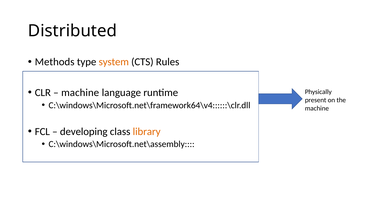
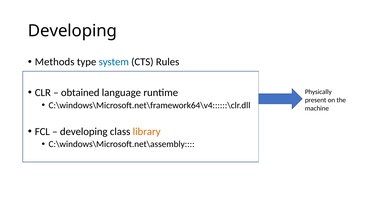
Distributed at (72, 31): Distributed -> Developing
system colour: orange -> blue
machine at (80, 93): machine -> obtained
